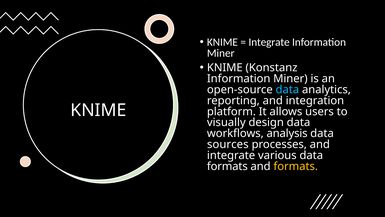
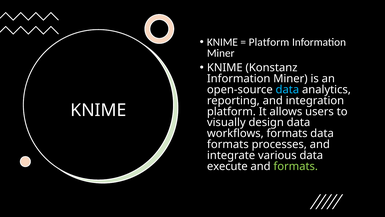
Integrate at (269, 42): Integrate -> Platform
workflows analysis: analysis -> formats
sources at (228, 144): sources -> formats
formats at (227, 166): formats -> execute
formats at (296, 166) colour: yellow -> light green
